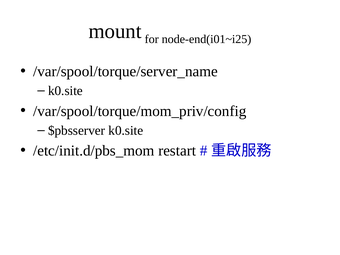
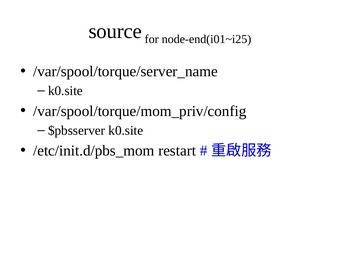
mount: mount -> source
